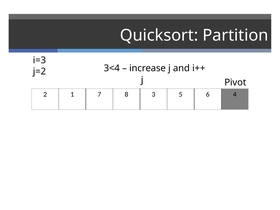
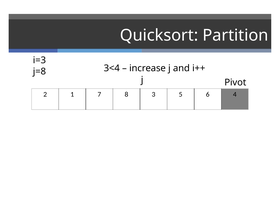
j=2: j=2 -> j=8
